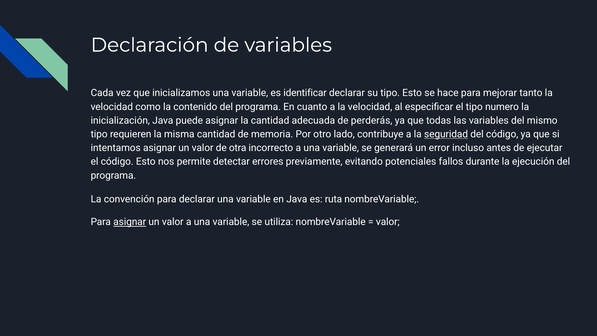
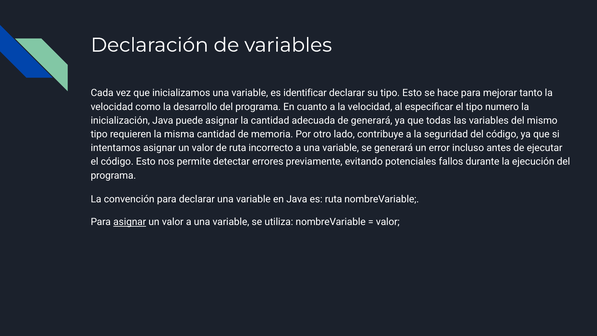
contenido: contenido -> desarrollo
de perderás: perderás -> generará
seguridad underline: present -> none
de otra: otra -> ruta
